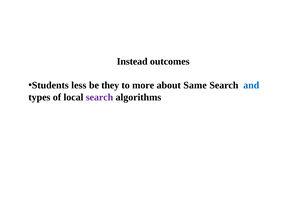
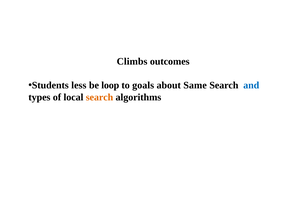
Instead: Instead -> Climbs
they: they -> loop
more: more -> goals
search at (99, 97) colour: purple -> orange
